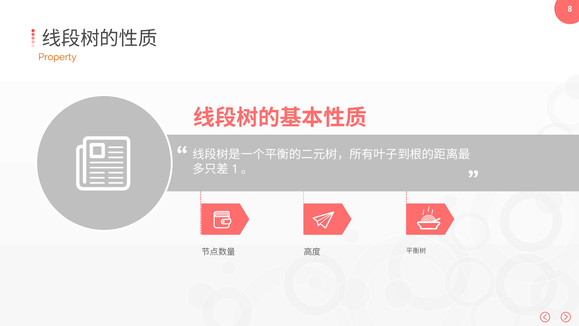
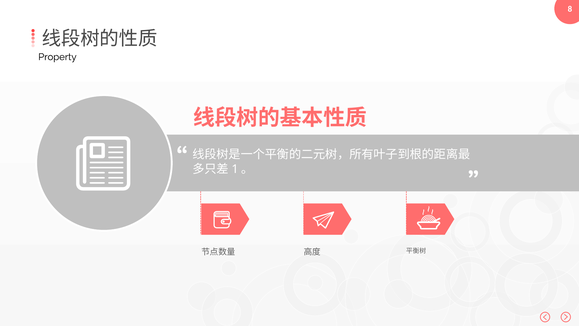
Property colour: orange -> black
